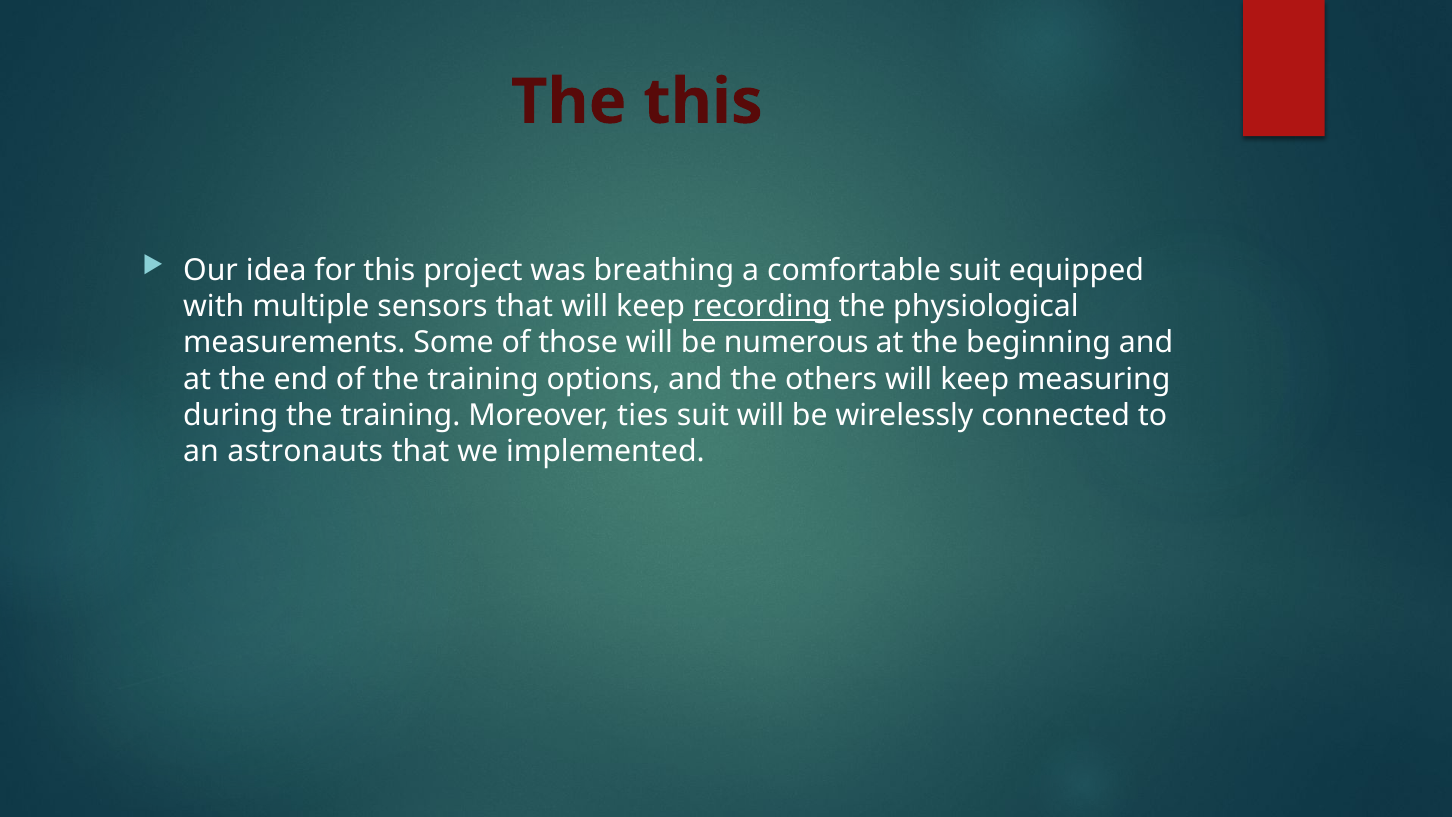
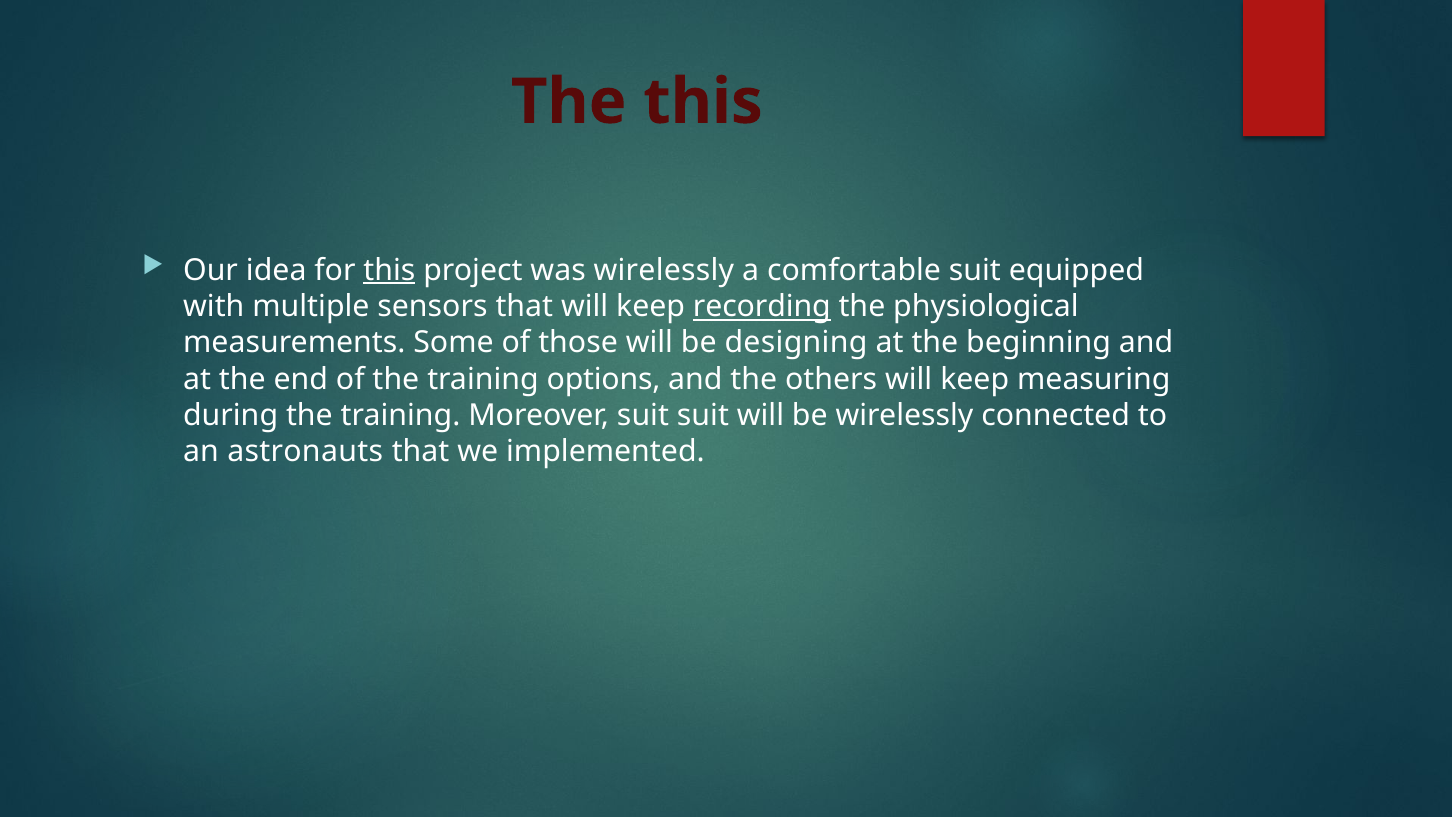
this at (389, 270) underline: none -> present
was breathing: breathing -> wirelessly
numerous: numerous -> designing
Moreover ties: ties -> suit
